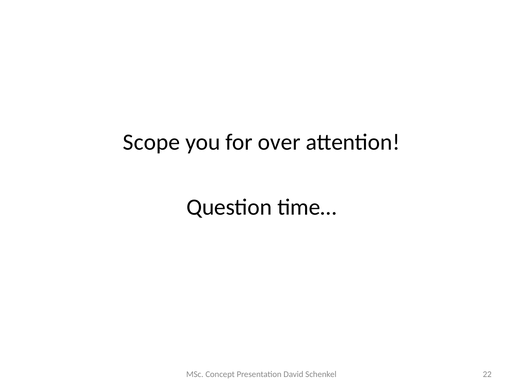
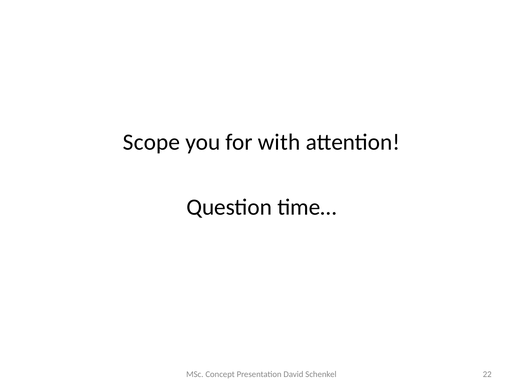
over: over -> with
